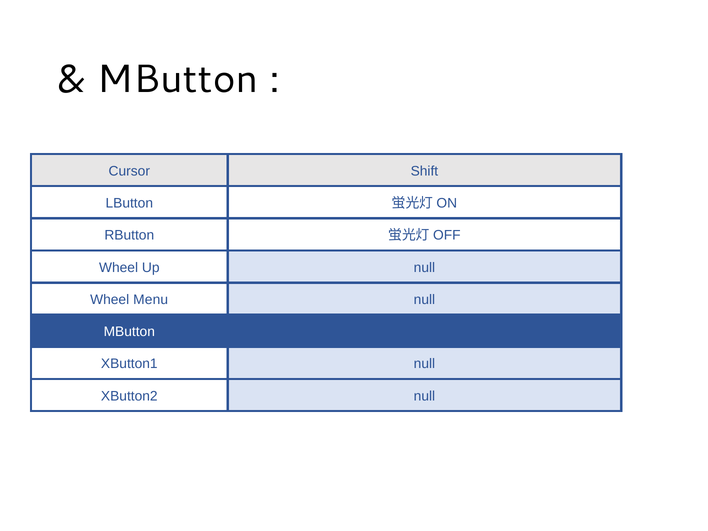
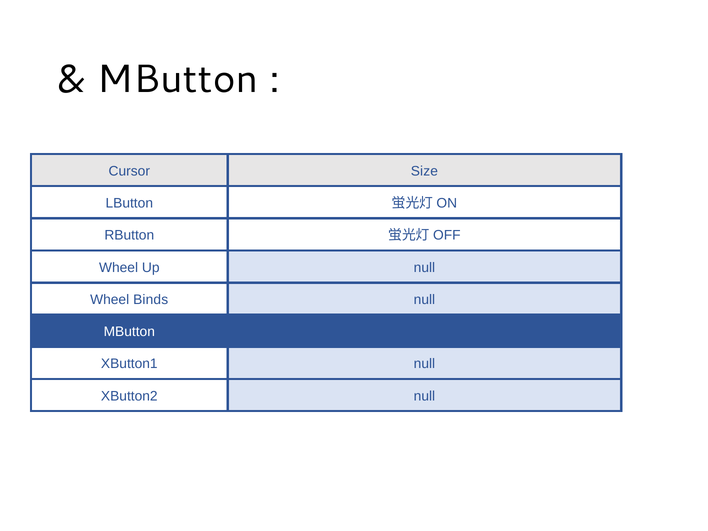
Shift: Shift -> Size
Menu: Menu -> Binds
